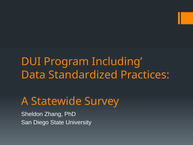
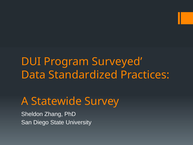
Including: Including -> Surveyed
